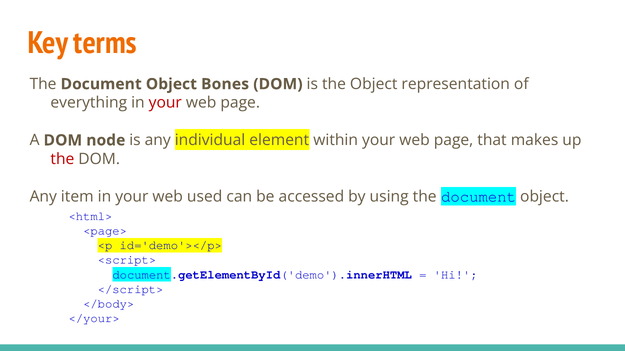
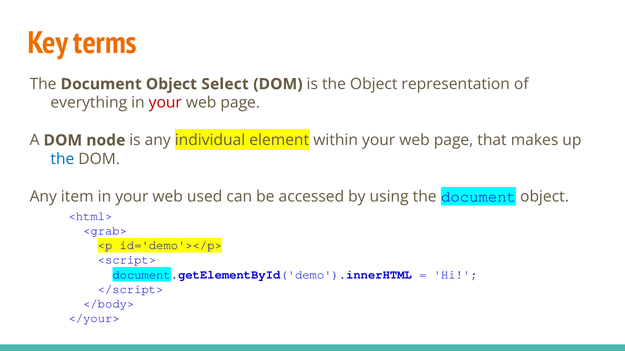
Bones: Bones -> Select
the at (62, 159) colour: red -> blue
<page>: <page> -> <grab>
